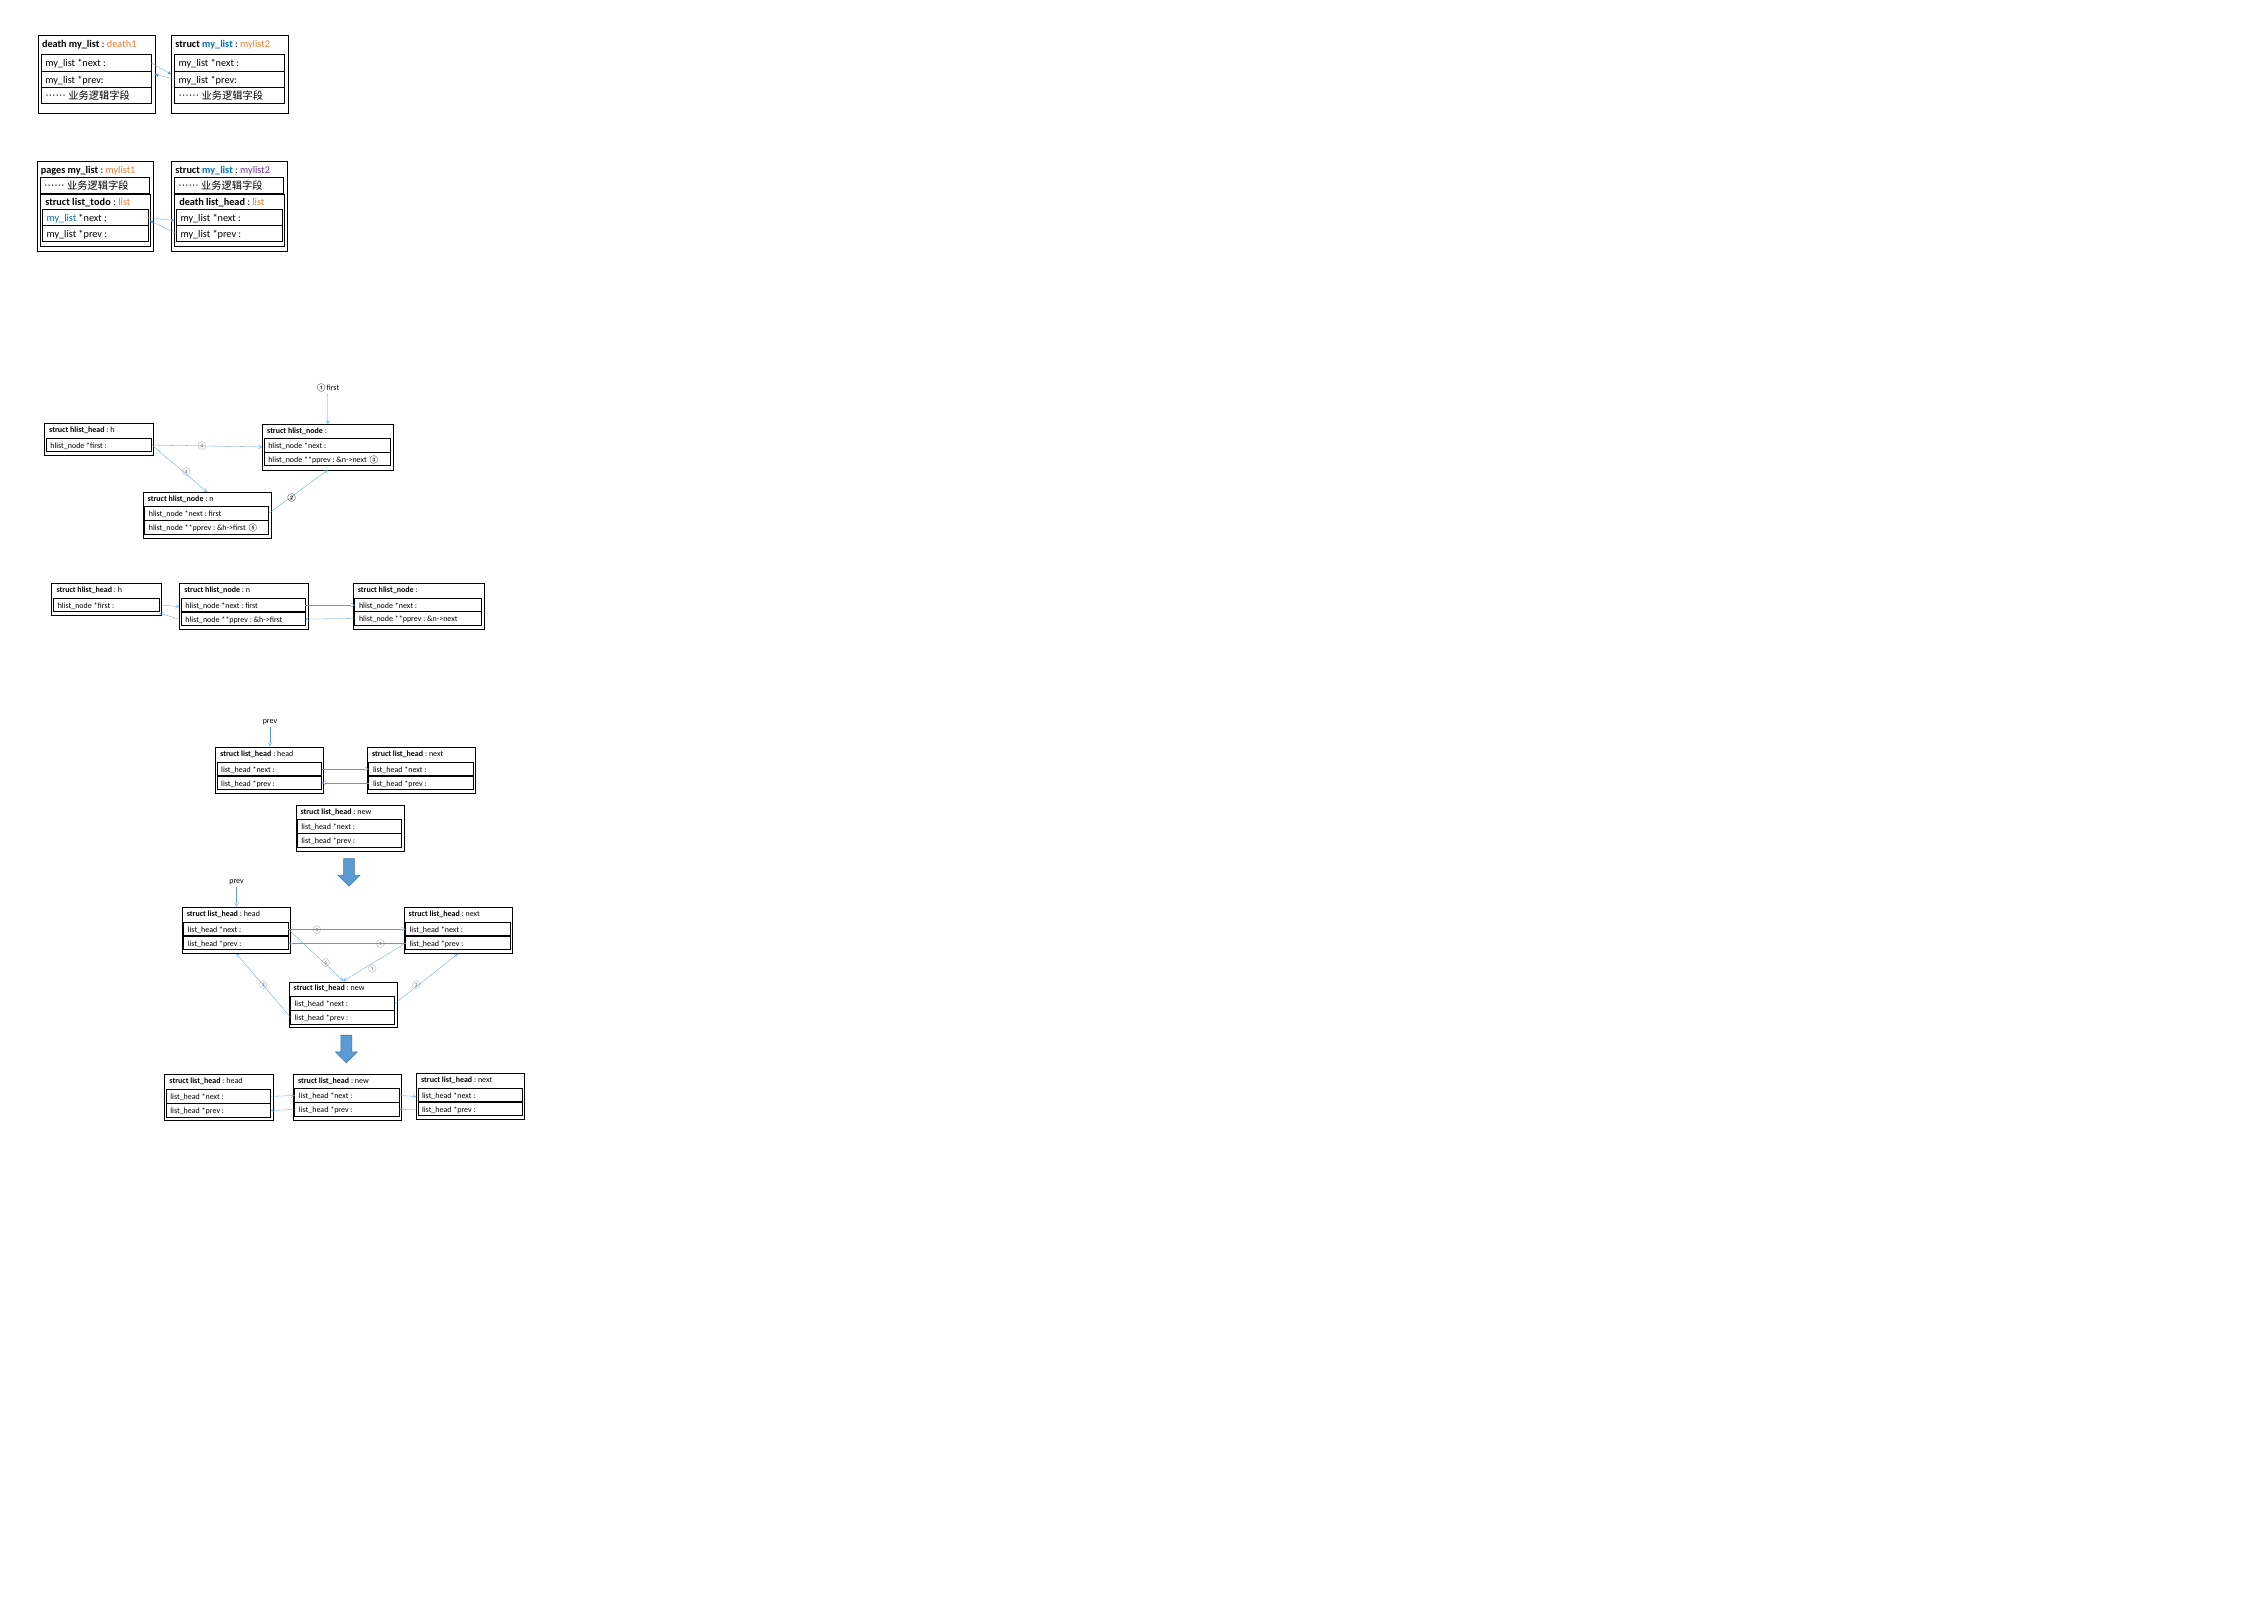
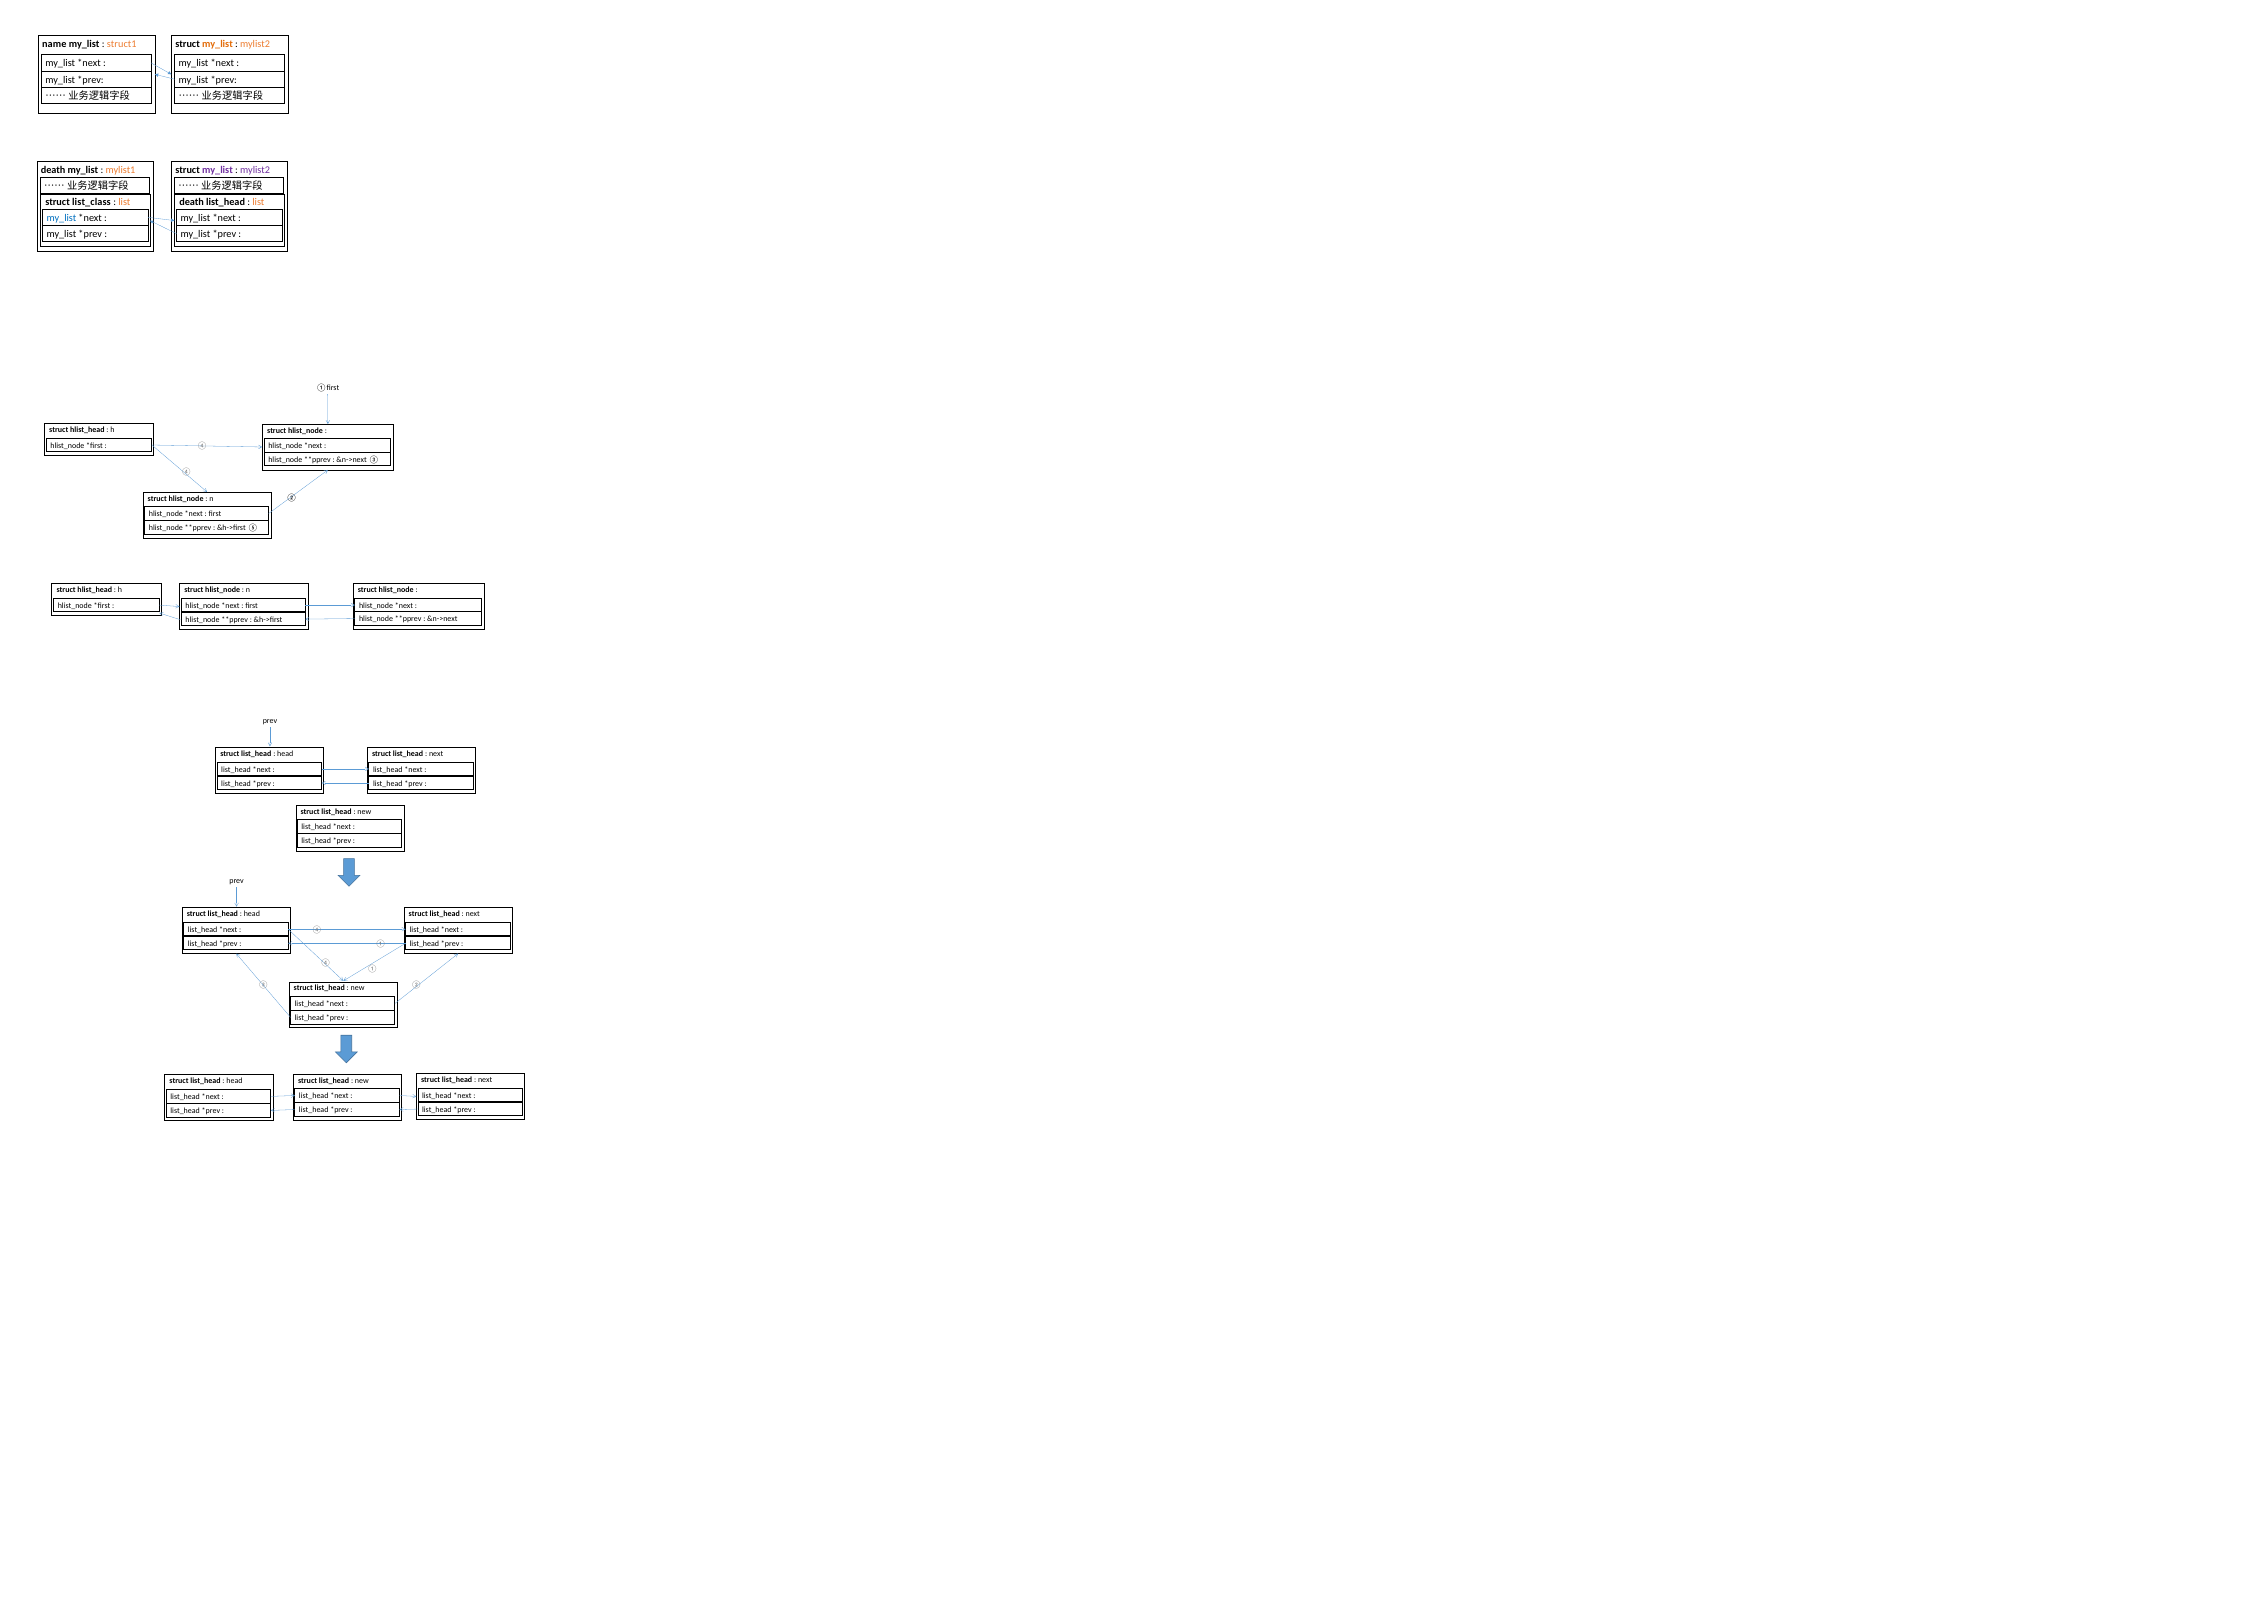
death at (54, 44): death -> name
death1: death1 -> struct1
my_list at (217, 44) colour: blue -> orange
pages at (53, 170): pages -> death
my_list at (217, 170) colour: blue -> purple
list_todo: list_todo -> list_class
